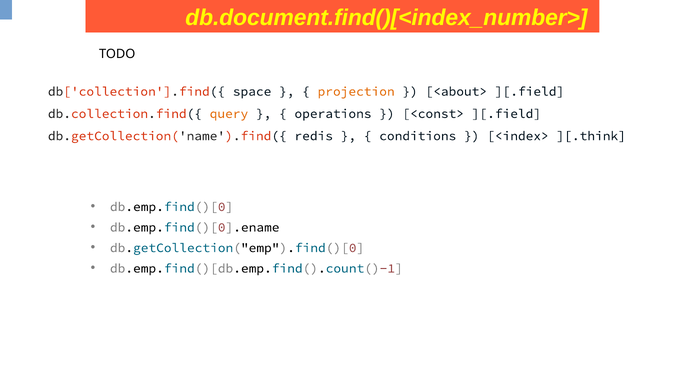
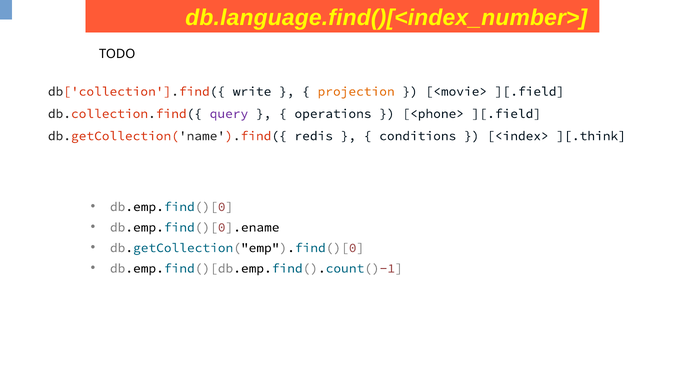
db.document.find()[<index_number>: db.document.find()[<index_number> -> db.language.find()[<index_number>
space: space -> write
<about>: <about> -> <movie>
query colour: orange -> purple
<const>: <const> -> <phone>
